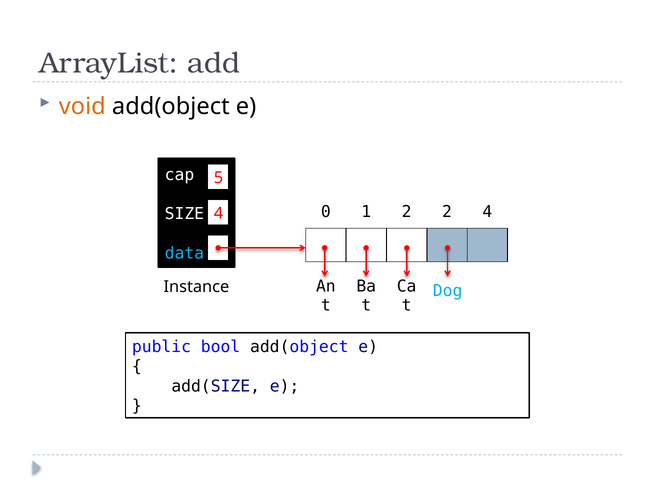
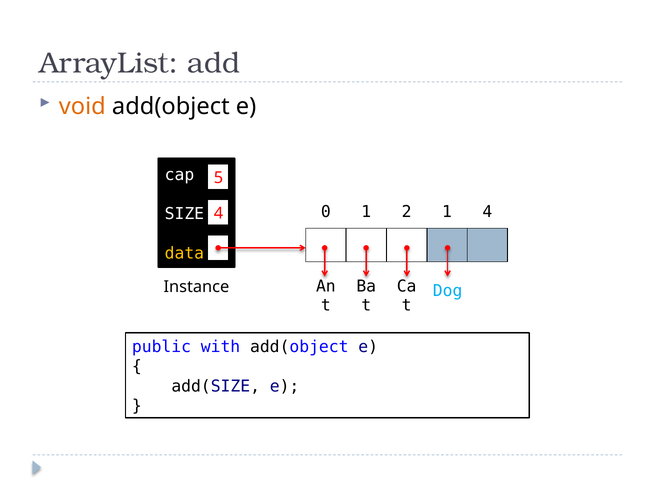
2 2: 2 -> 1
data colour: light blue -> yellow
bool: bool -> with
